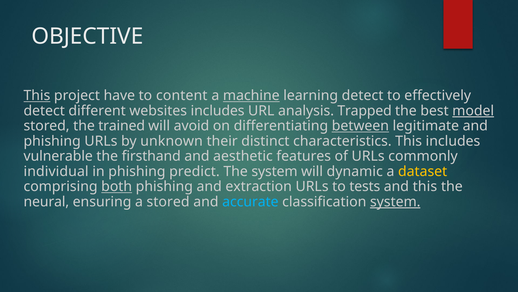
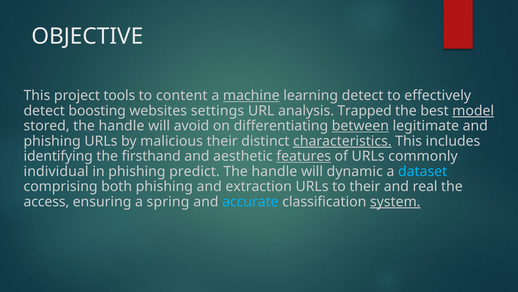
This at (37, 95) underline: present -> none
have: have -> tools
different: different -> boosting
websites includes: includes -> settings
stored the trained: trained -> handle
unknown: unknown -> malicious
characteristics underline: none -> present
vulnerable: vulnerable -> identifying
features underline: none -> present
system at (274, 171): system -> handle
dataset colour: yellow -> light blue
both underline: present -> none
to tests: tests -> their
and this: this -> real
neural: neural -> access
a stored: stored -> spring
